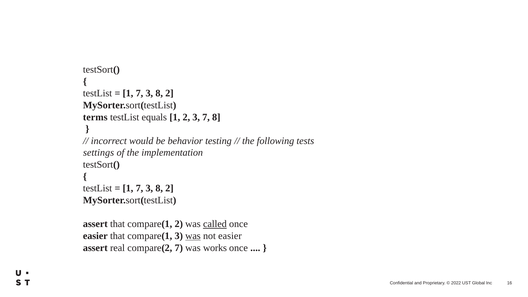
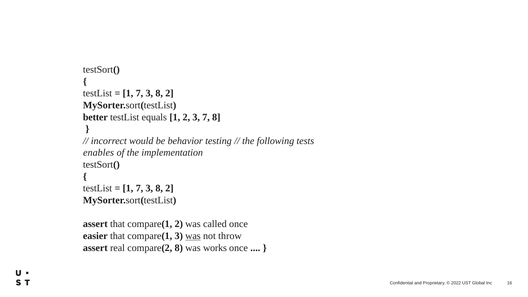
terms: terms -> better
settings: settings -> enables
called underline: present -> none
not easier: easier -> throw
compare(2 7: 7 -> 8
